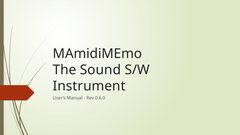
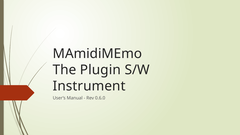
Sound: Sound -> Plugin
